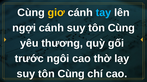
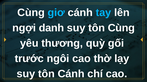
giơ colour: yellow -> light blue
ngợi cánh: cánh -> danh
Cùng at (71, 74): Cùng -> Cánh
